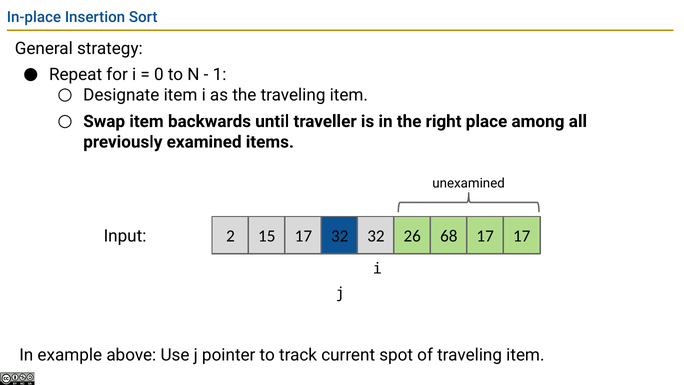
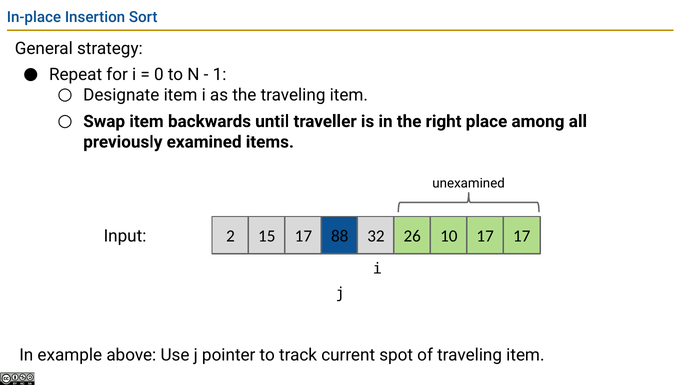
17 32: 32 -> 88
68: 68 -> 10
